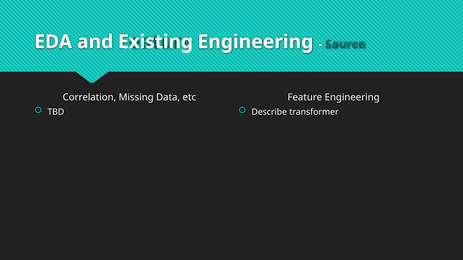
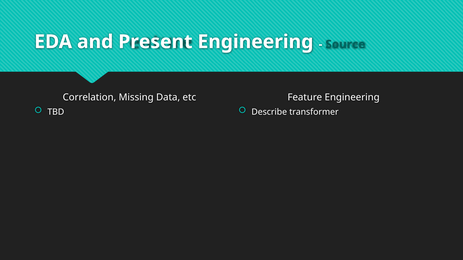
Existing: Existing -> Present
